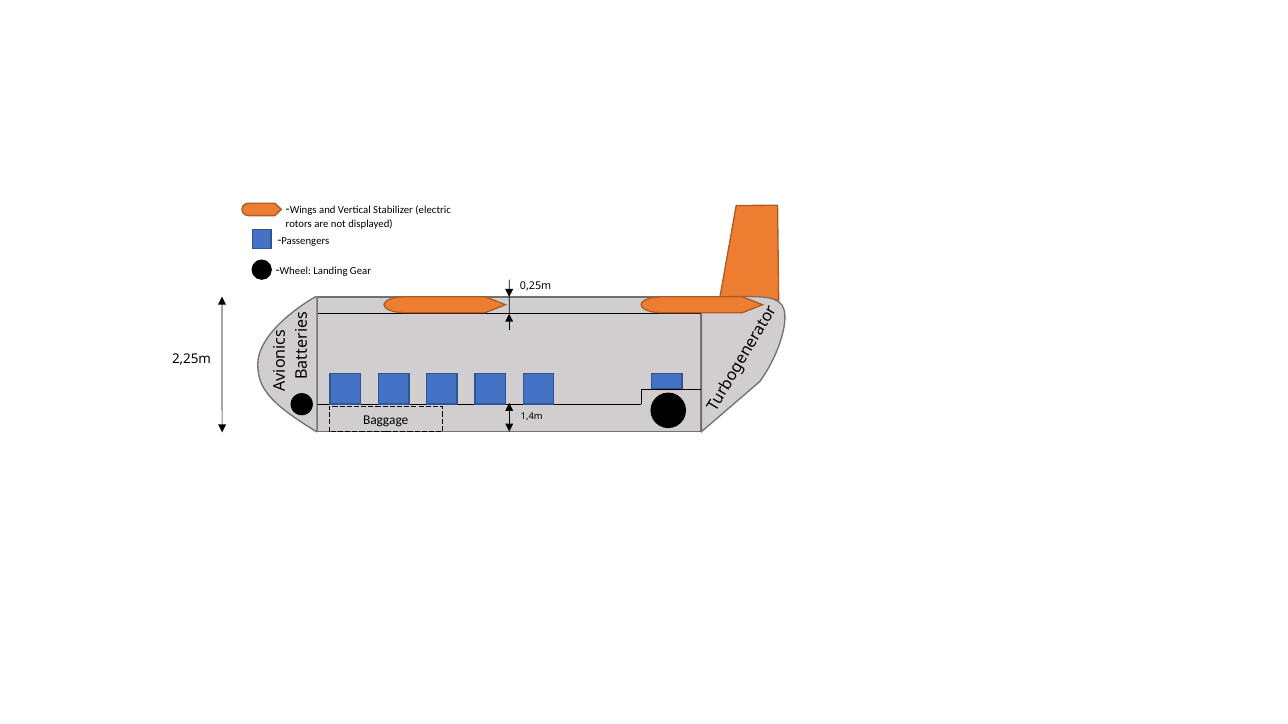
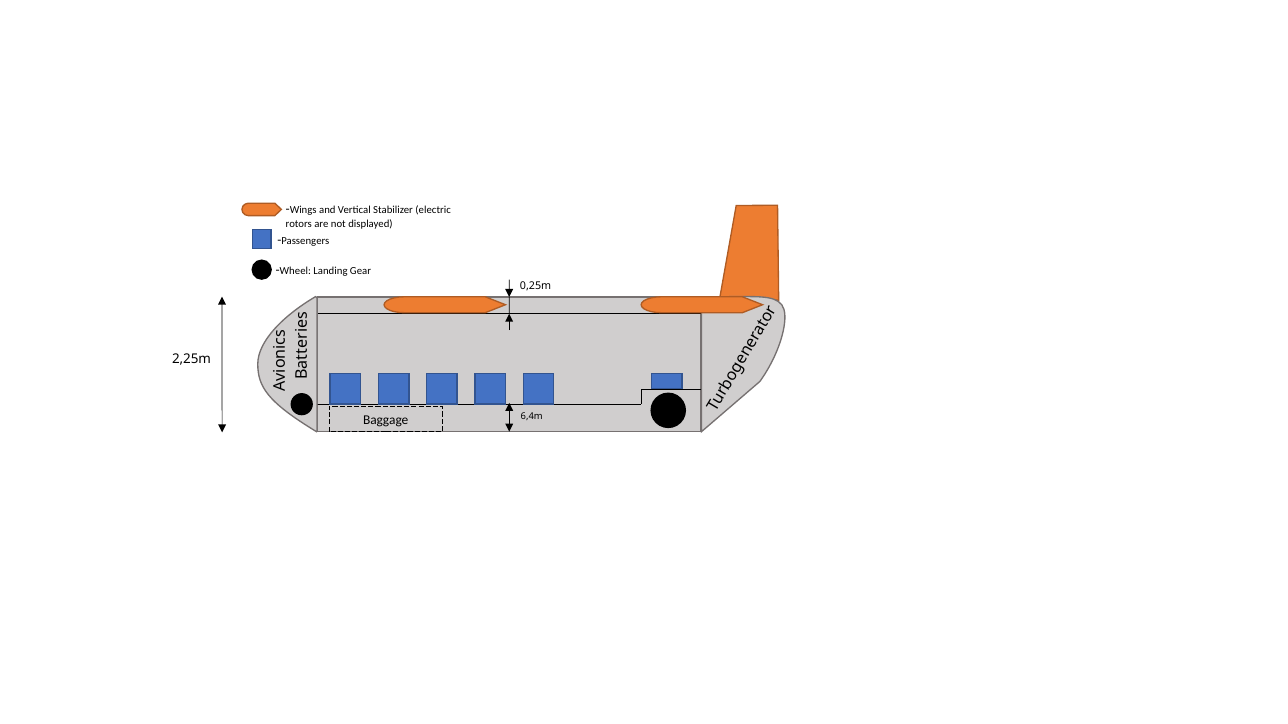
1,4m: 1,4m -> 6,4m
